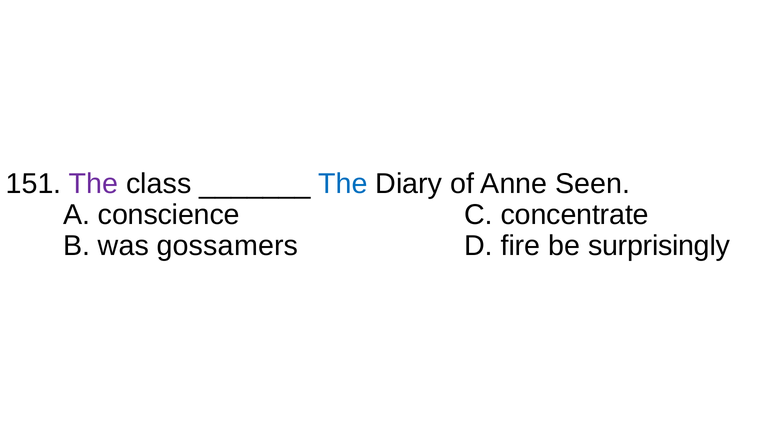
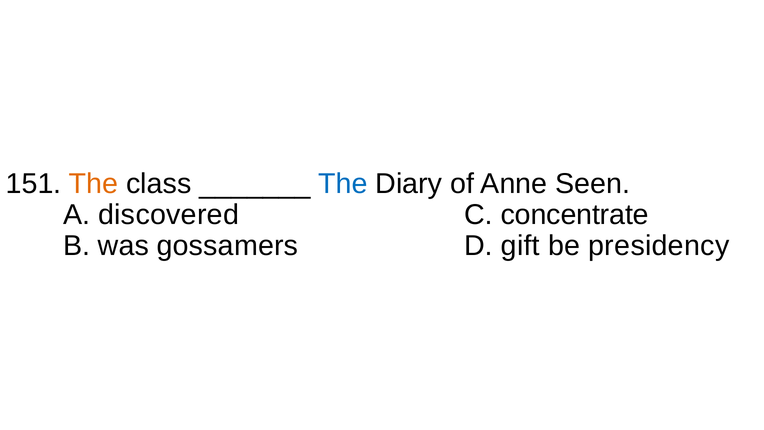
The at (93, 184) colour: purple -> orange
conscience: conscience -> discovered
fire: fire -> gift
surprisingly: surprisingly -> presidency
